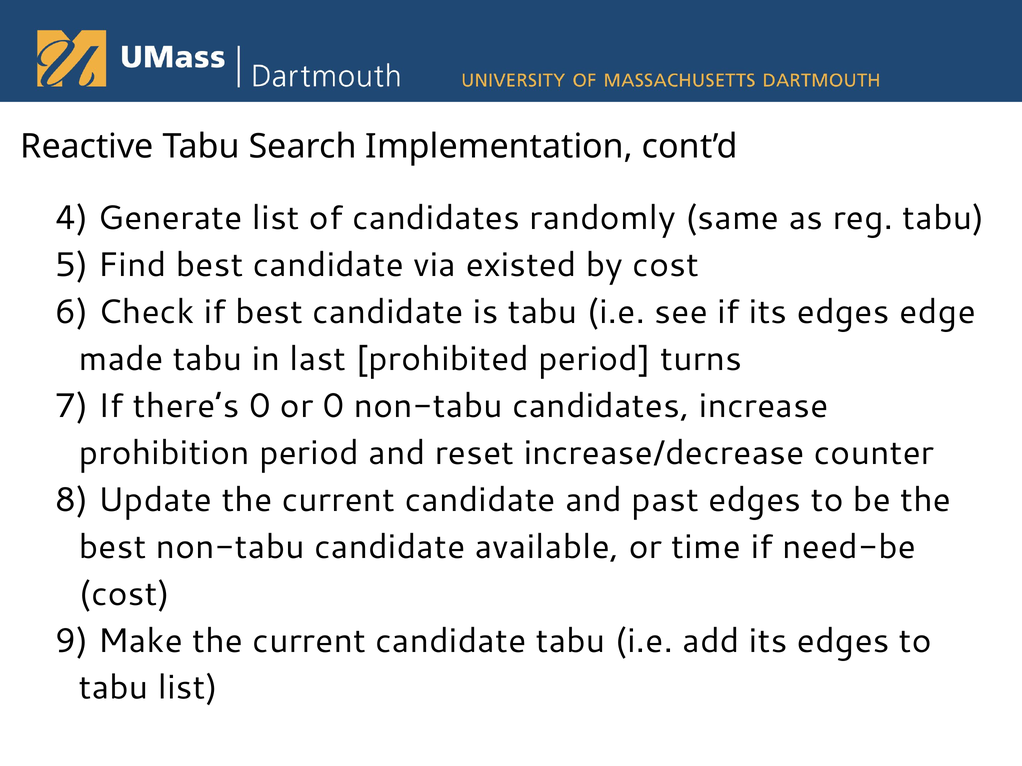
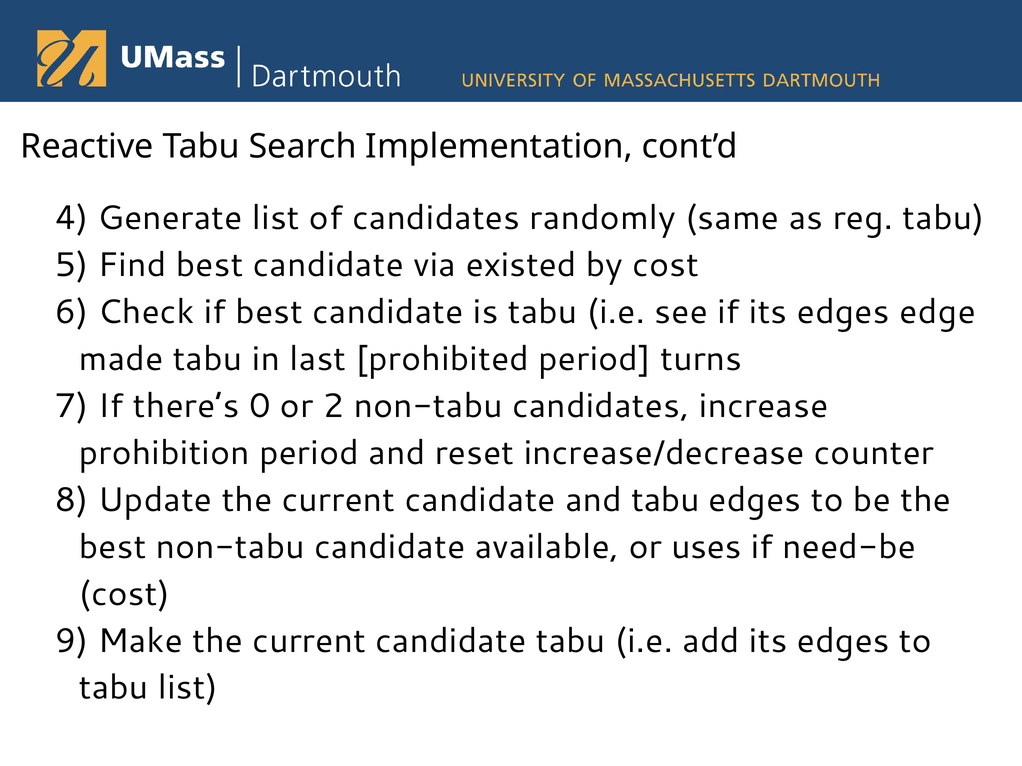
or 0: 0 -> 2
and past: past -> tabu
time: time -> uses
